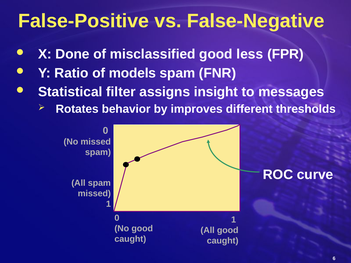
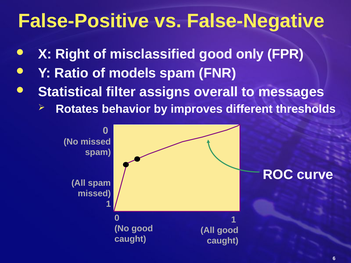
Done: Done -> Right
less: less -> only
insight: insight -> overall
